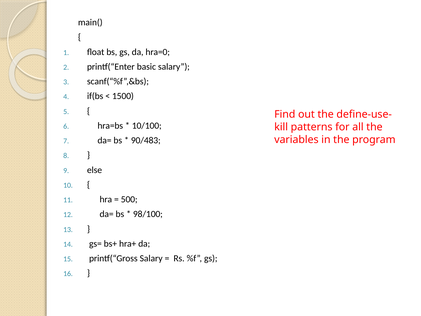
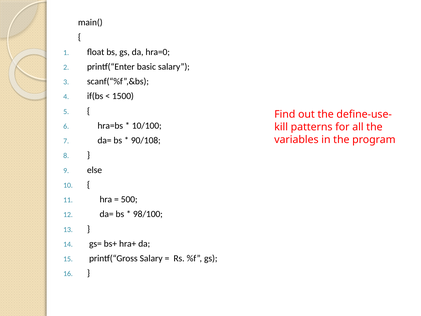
90/483: 90/483 -> 90/108
